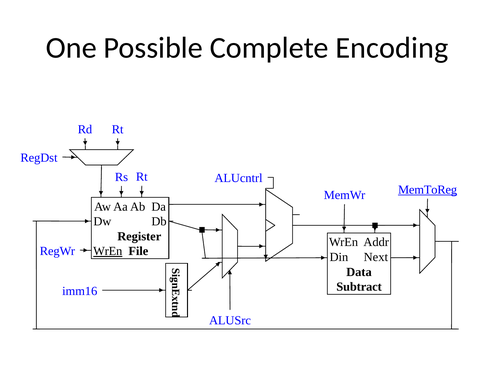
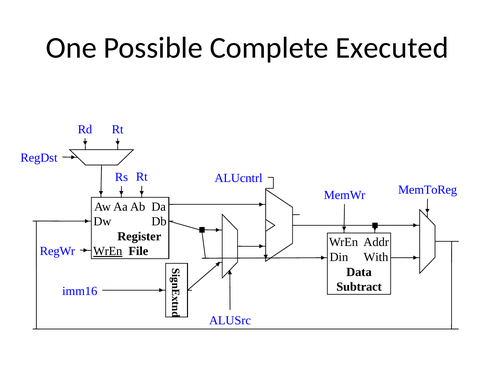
Encoding: Encoding -> Executed
MemToReg underline: present -> none
Next: Next -> With
